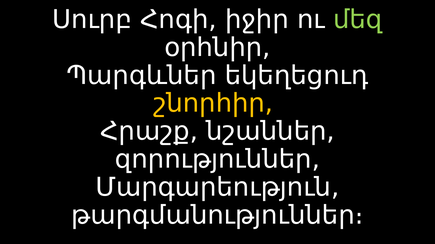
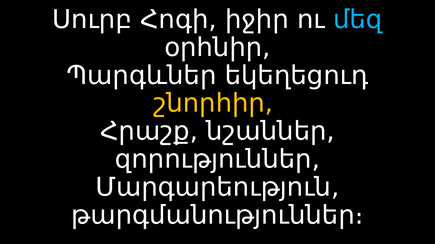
մեզ colour: light green -> light blue
